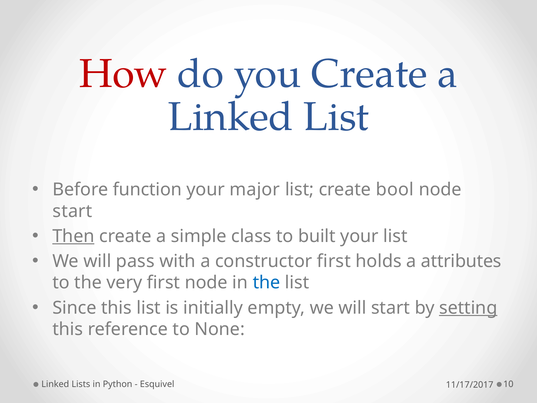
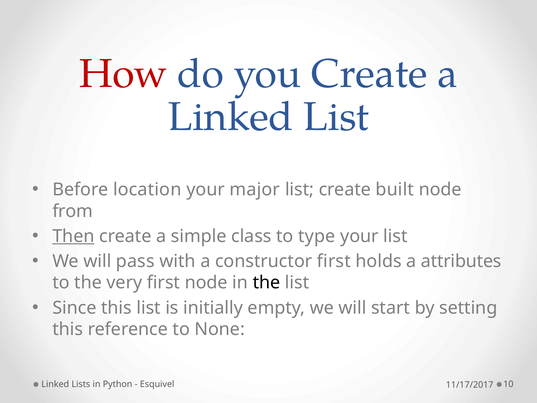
function: function -> location
bool: bool -> built
start at (72, 211): start -> from
built: built -> type
the at (266, 283) colour: blue -> black
setting underline: present -> none
